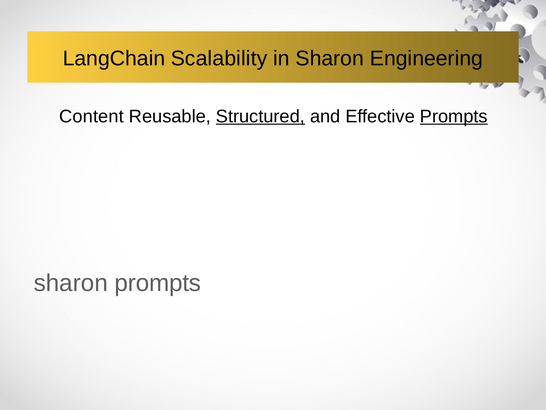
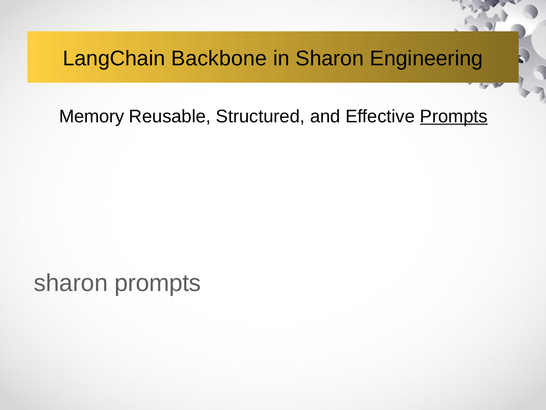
Scalability: Scalability -> Backbone
Content: Content -> Memory
Structured underline: present -> none
